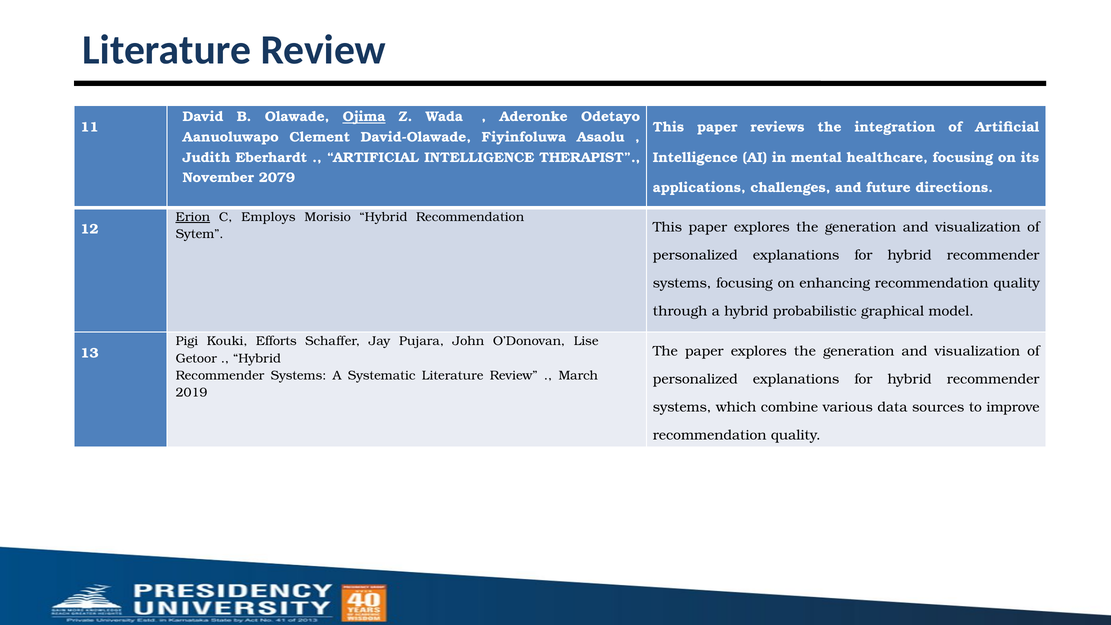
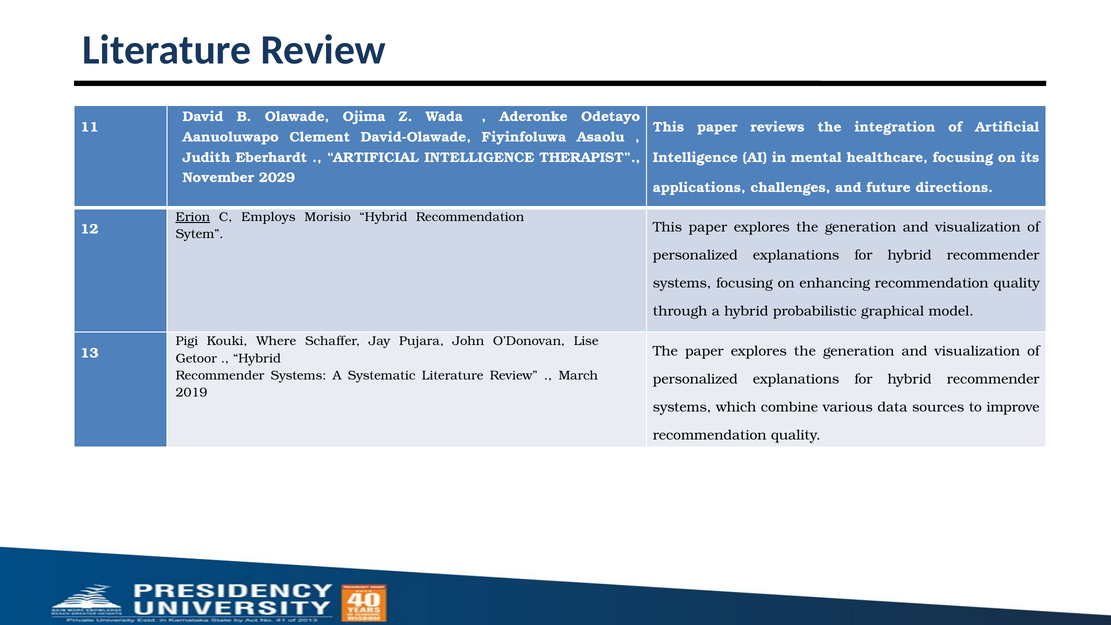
Ojima underline: present -> none
2079: 2079 -> 2029
Efforts: Efforts -> Where
